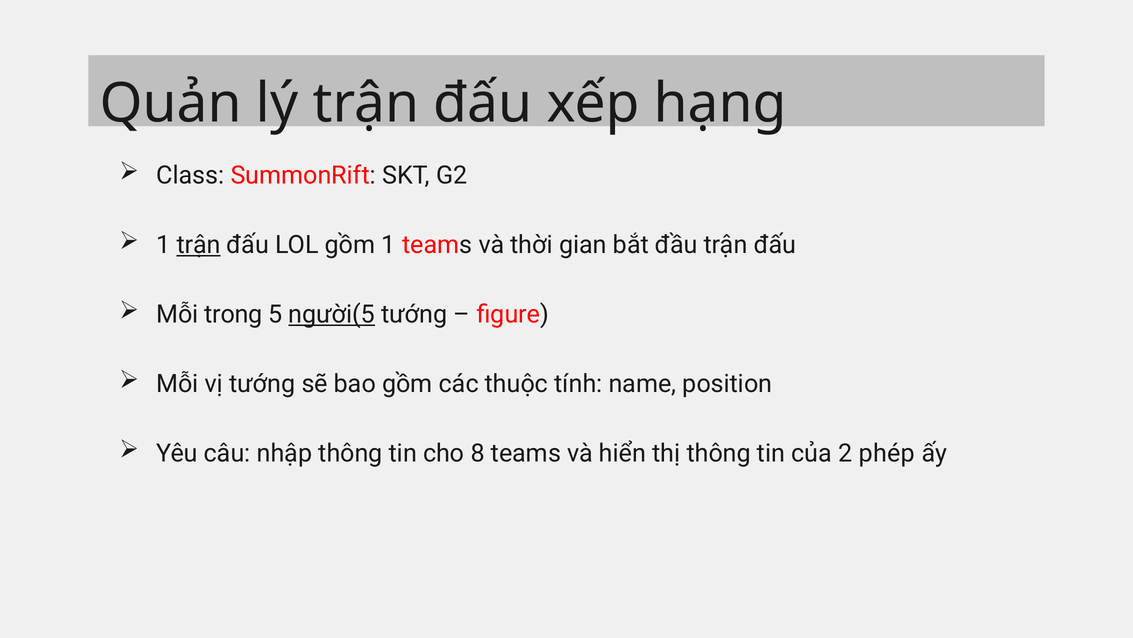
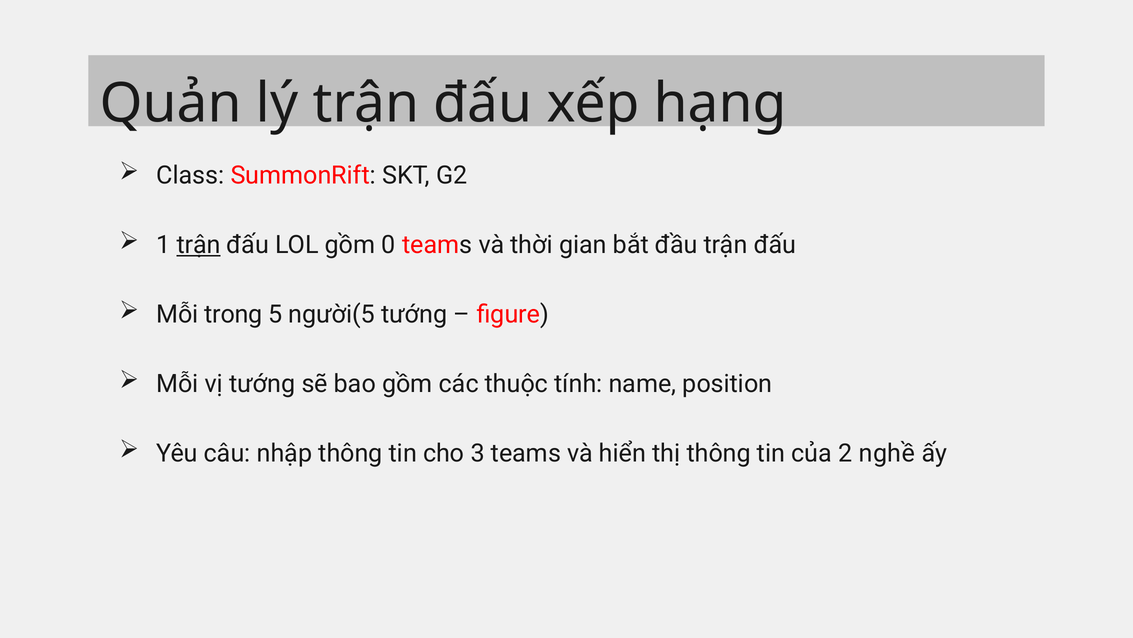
gồm 1: 1 -> 0
người(5 underline: present -> none
8: 8 -> 3
phép: phép -> nghề
